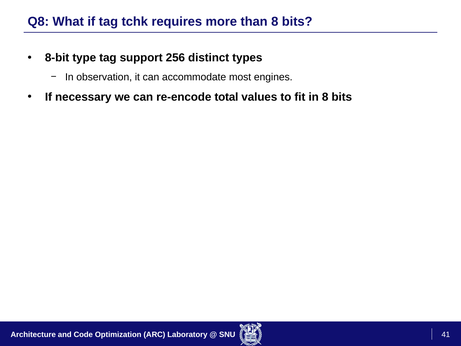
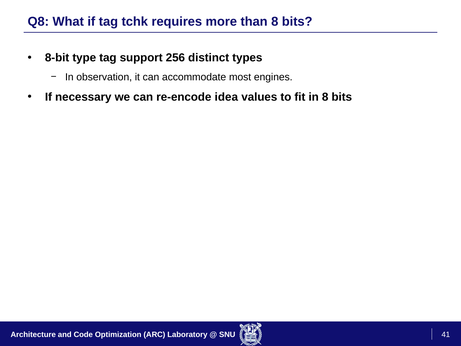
total: total -> idea
